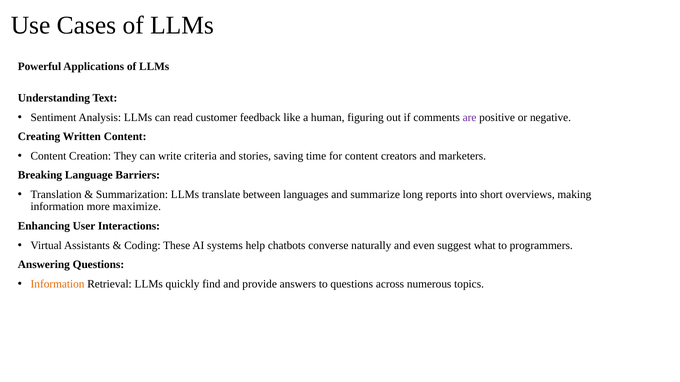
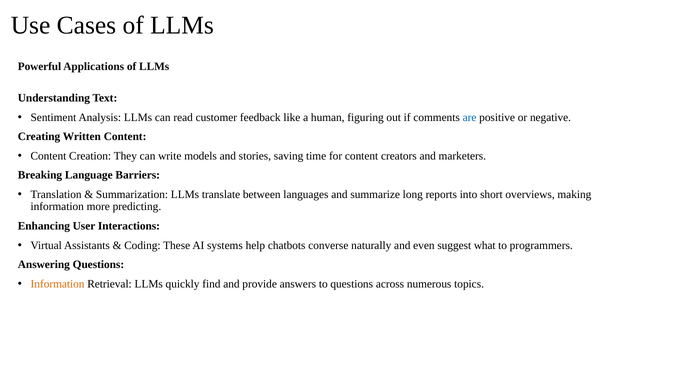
are colour: purple -> blue
criteria: criteria -> models
maximize: maximize -> predicting
